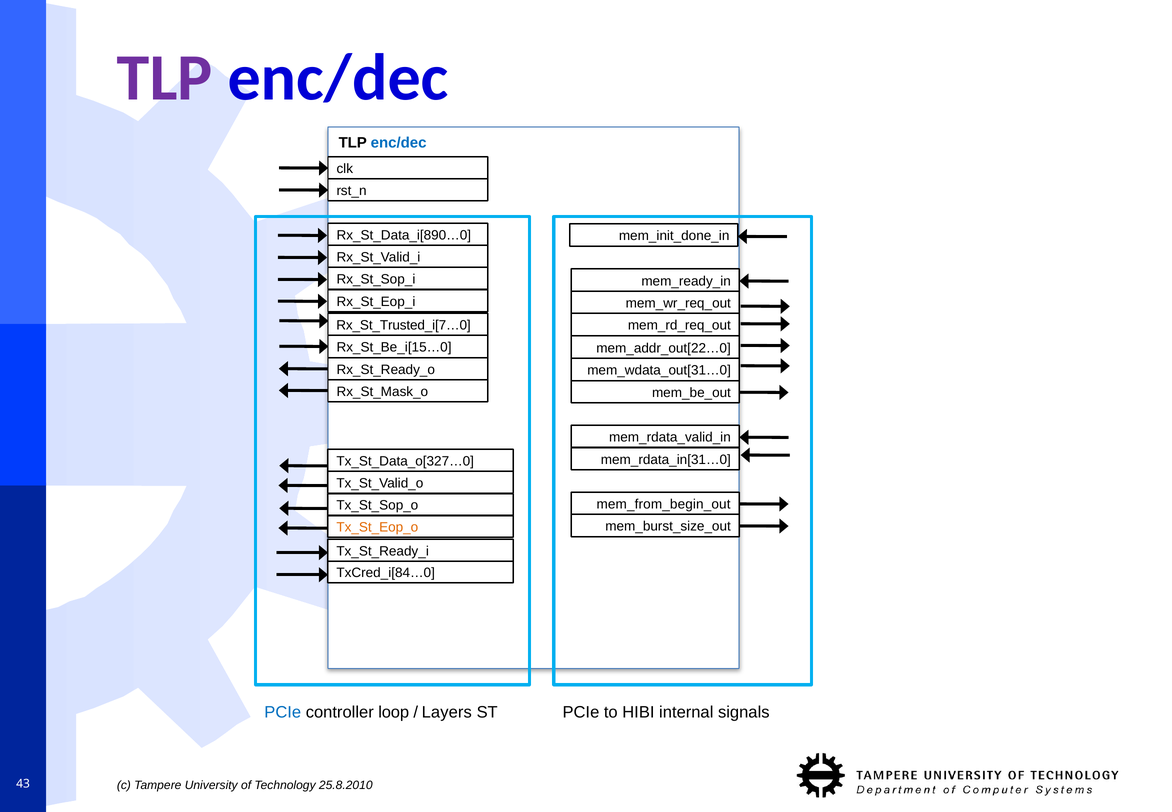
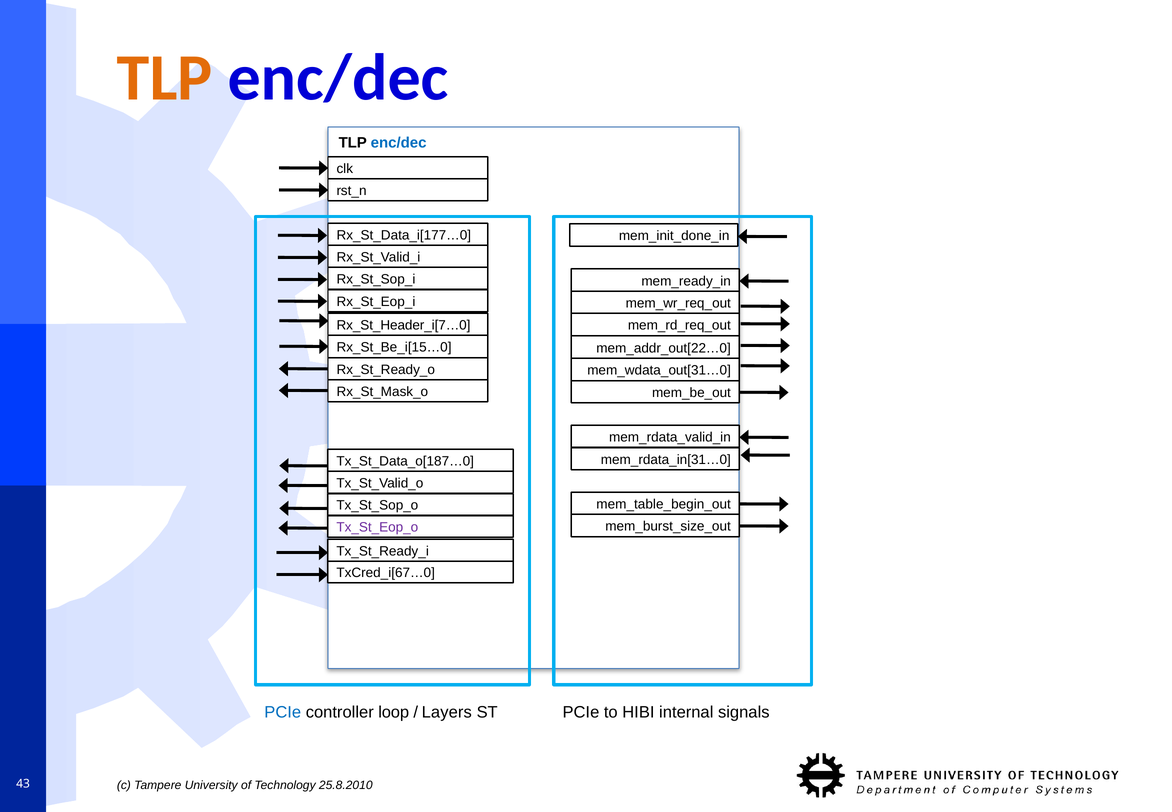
TLP at (165, 78) colour: purple -> orange
Rx_St_Data_i[890…0: Rx_St_Data_i[890…0 -> Rx_St_Data_i[177…0
Rx_St_Trusted_i[7…0: Rx_St_Trusted_i[7…0 -> Rx_St_Header_i[7…0
Tx_St_Data_o[327…0: Tx_St_Data_o[327…0 -> Tx_St_Data_o[187…0
mem_from_begin_out: mem_from_begin_out -> mem_table_begin_out
Tx_St_Eop_o colour: orange -> purple
TxCred_i[84…0: TxCred_i[84…0 -> TxCred_i[67…0
